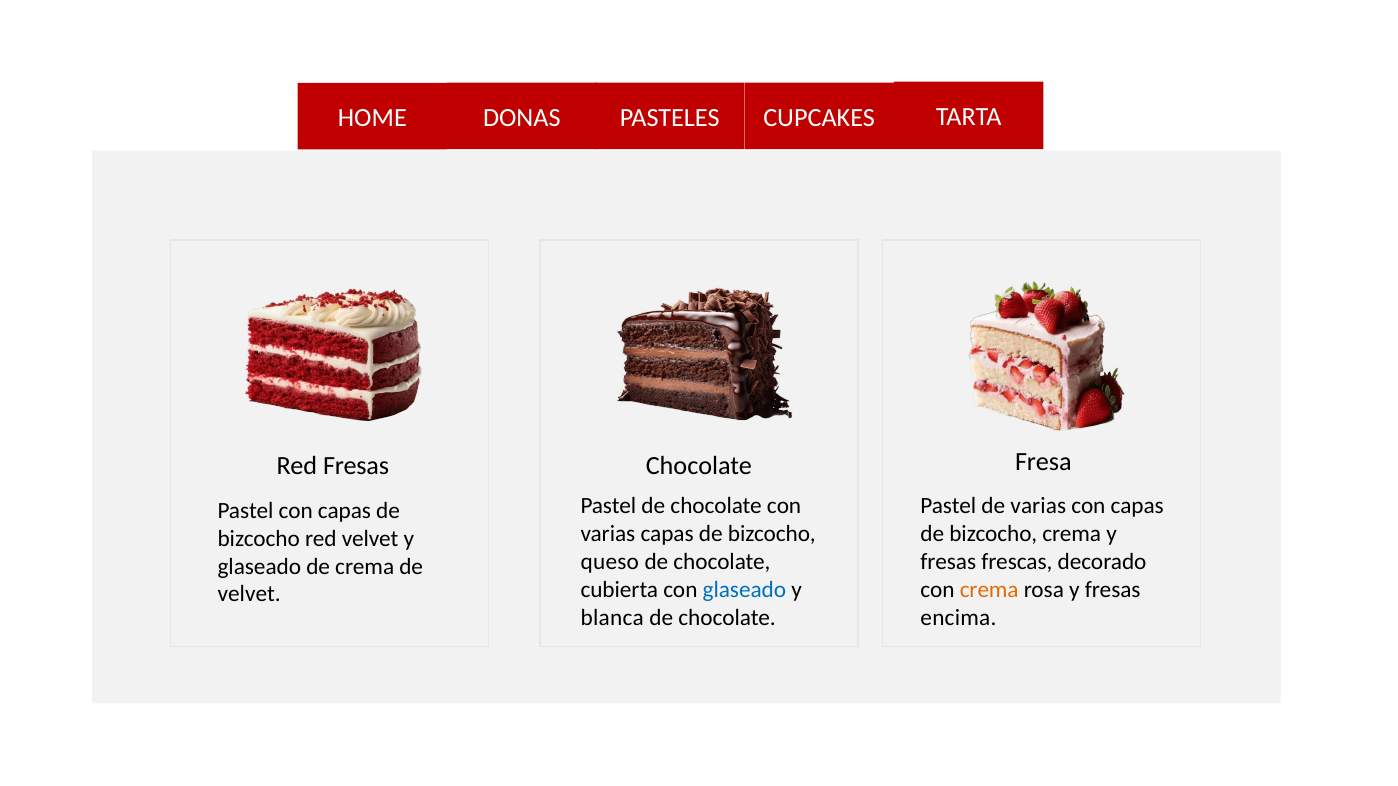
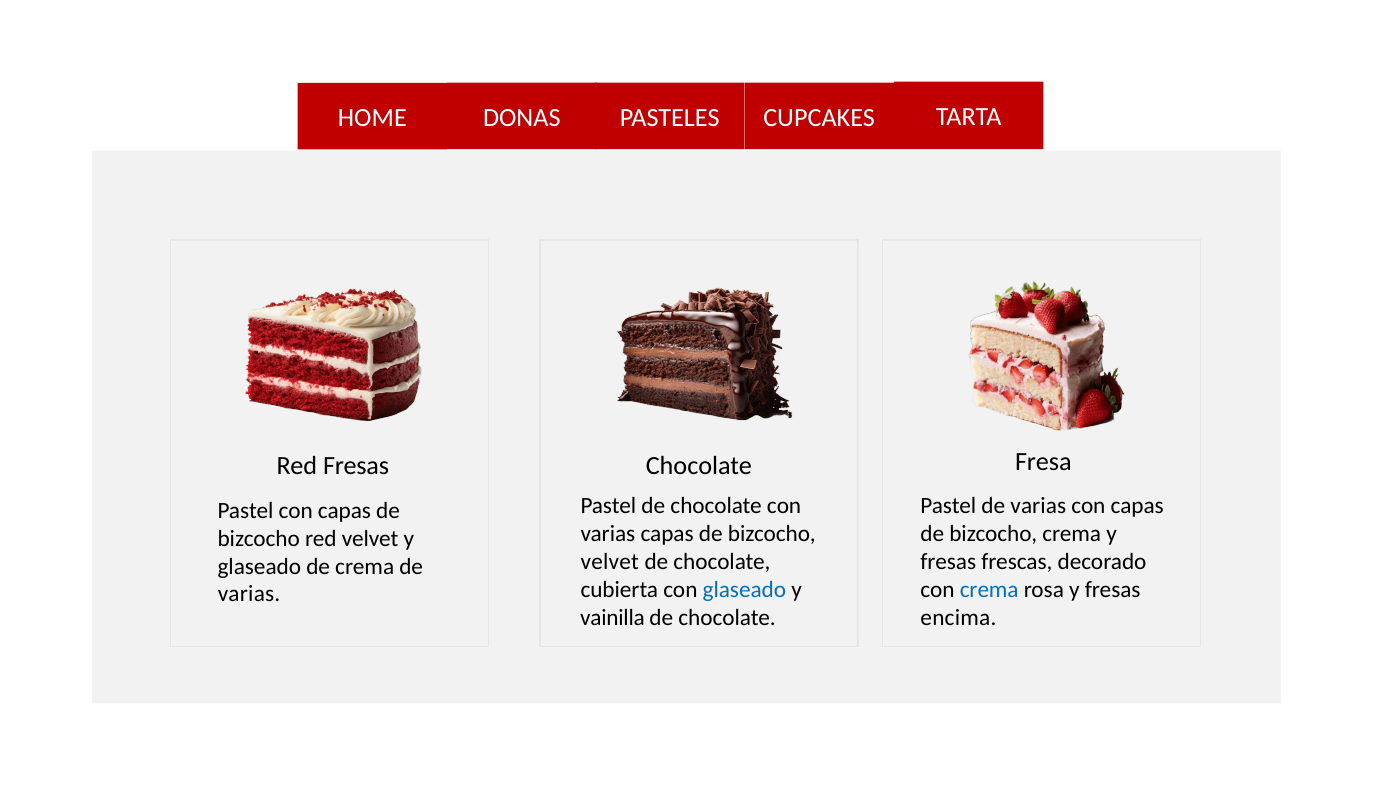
queso at (610, 562): queso -> velvet
crema at (989, 590) colour: orange -> blue
velvet at (249, 595): velvet -> varias
blanca: blanca -> vainilla
